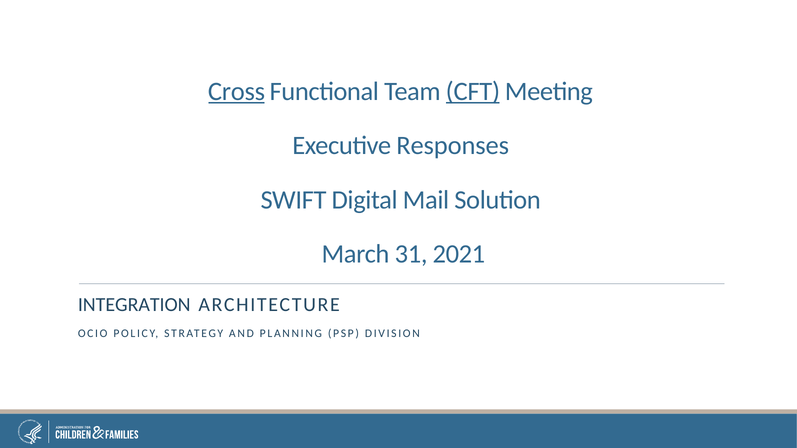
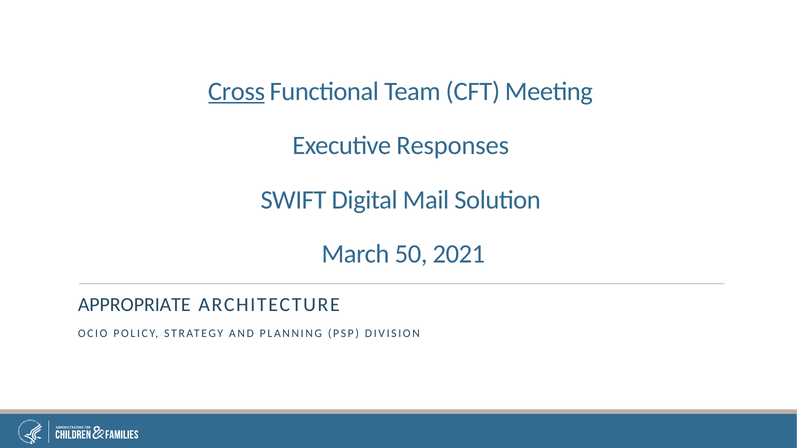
CFT underline: present -> none
31: 31 -> 50
INTEGRATION: INTEGRATION -> APPROPRIATE
